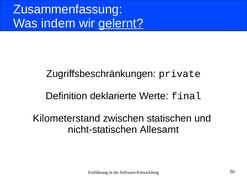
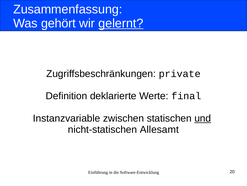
indem: indem -> gehört
Kilometerstand: Kilometerstand -> Instanzvariable
und underline: none -> present
